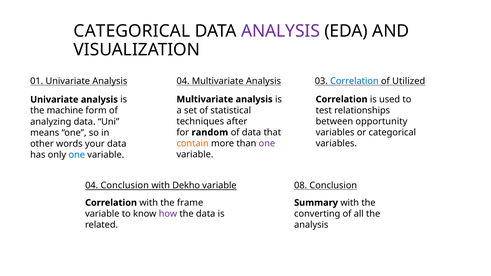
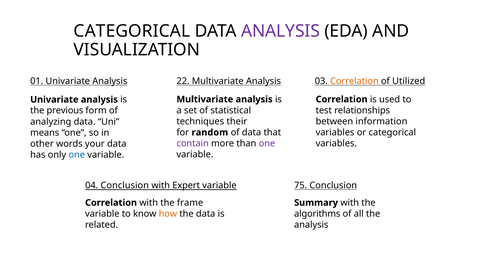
Analysis 04: 04 -> 22
Correlation at (354, 81) colour: blue -> orange
machine: machine -> previous
after: after -> their
opportunity: opportunity -> information
contain colour: orange -> purple
Dekho: Dekho -> Expert
08: 08 -> 75
how colour: purple -> orange
converting: converting -> algorithms
